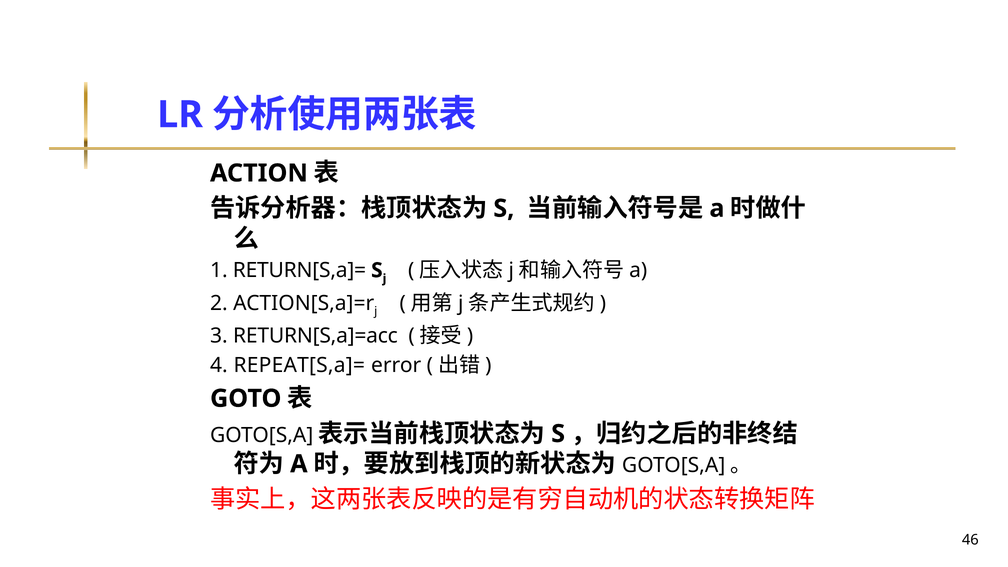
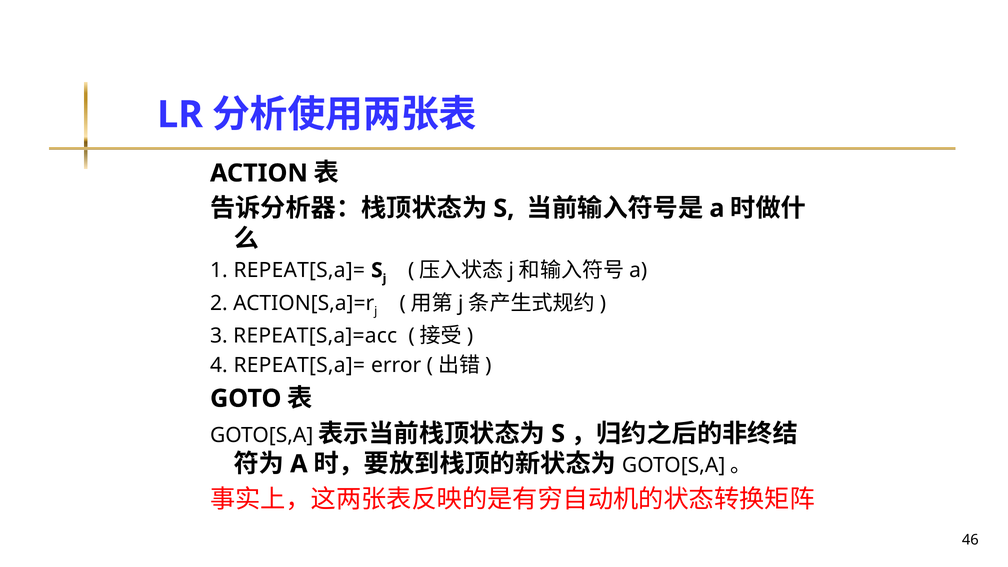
1 RETURN[S,a]=: RETURN[S,a]= -> REPEAT[S,a]=
RETURN[S,a]=acc: RETURN[S,a]=acc -> REPEAT[S,a]=acc
